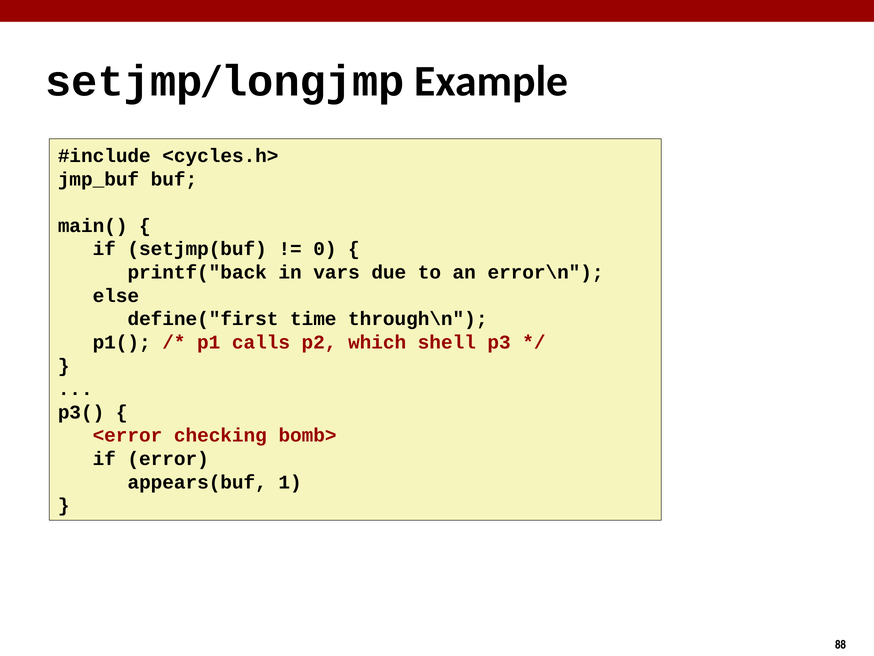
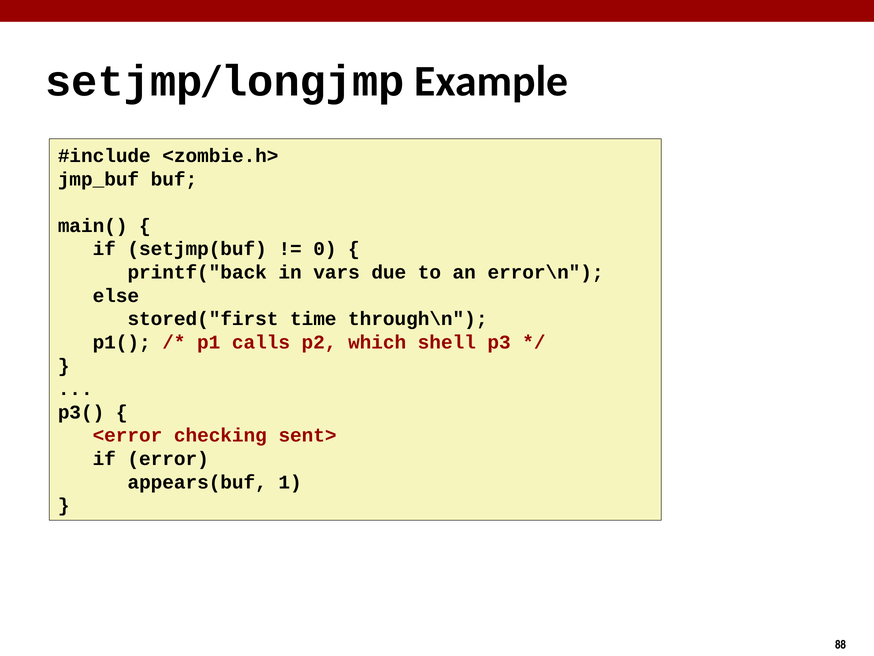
<cycles.h>: <cycles.h> -> <zombie.h>
define("first: define("first -> stored("first
bomb>: bomb> -> sent>
